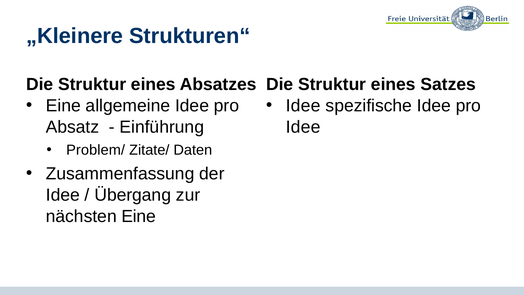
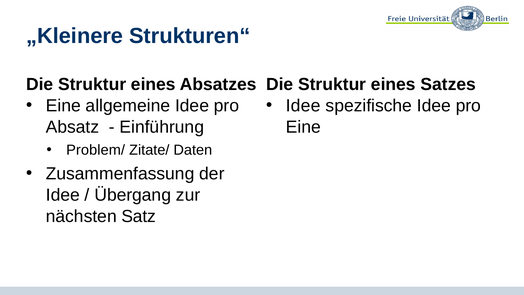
Idee at (303, 127): Idee -> Eine
nächsten Eine: Eine -> Satz
